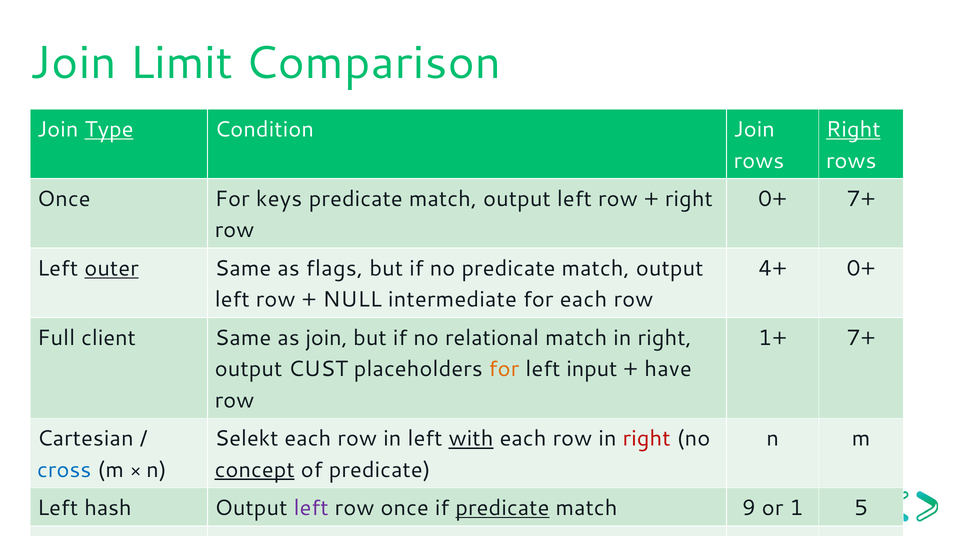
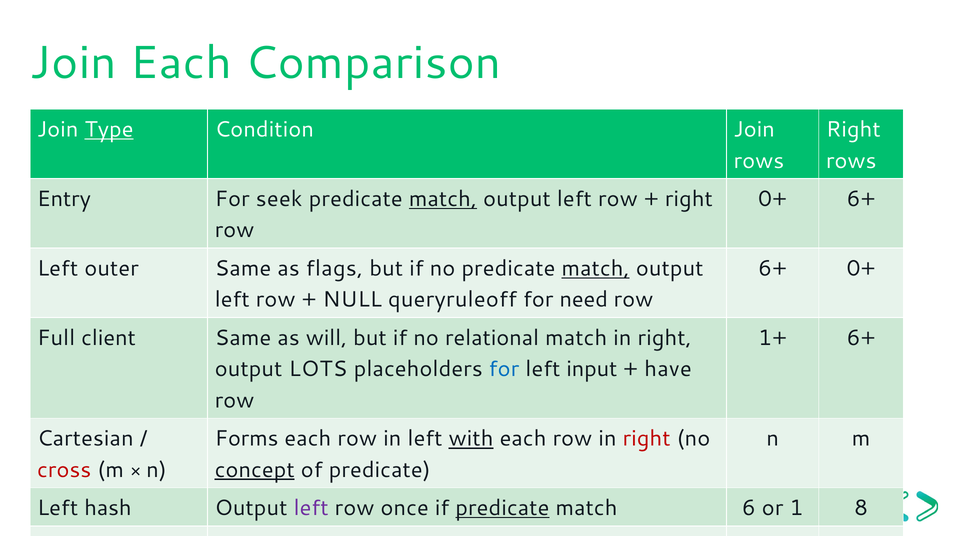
Join Limit: Limit -> Each
Right at (853, 130) underline: present -> none
Once at (64, 199): Once -> Entry
keys: keys -> seek
match at (443, 199) underline: none -> present
0+ 7+: 7+ -> 6+
outer underline: present -> none
match at (596, 269) underline: none -> present
4+ at (773, 269): 4+ -> 6+
intermediate: intermediate -> queryruleoff
for each: each -> need
as join: join -> will
1+ 7+: 7+ -> 6+
CUST: CUST -> LOTS
for at (504, 369) colour: orange -> blue
Selekt: Selekt -> Forms
cross colour: blue -> red
9: 9 -> 6
5: 5 -> 8
